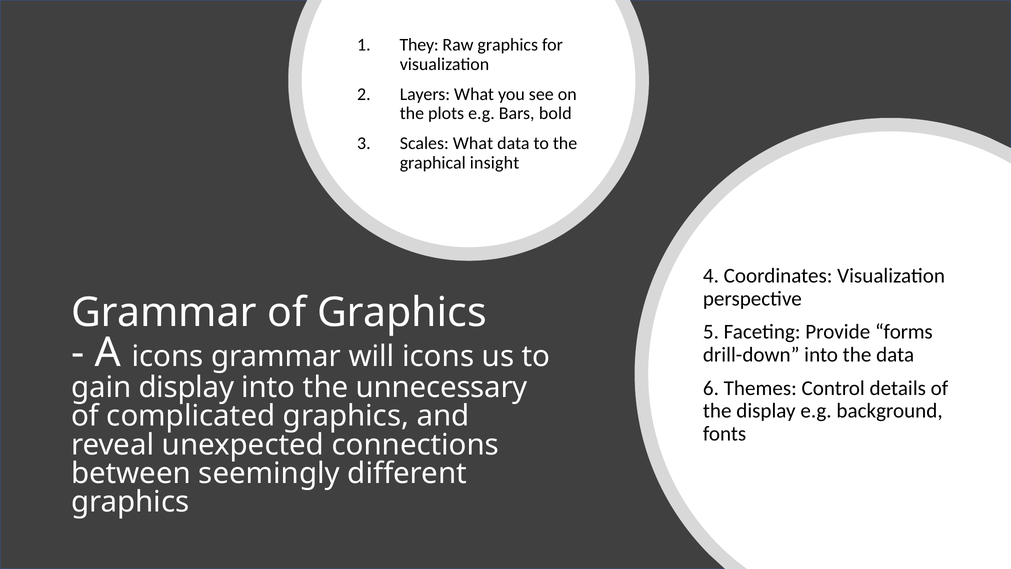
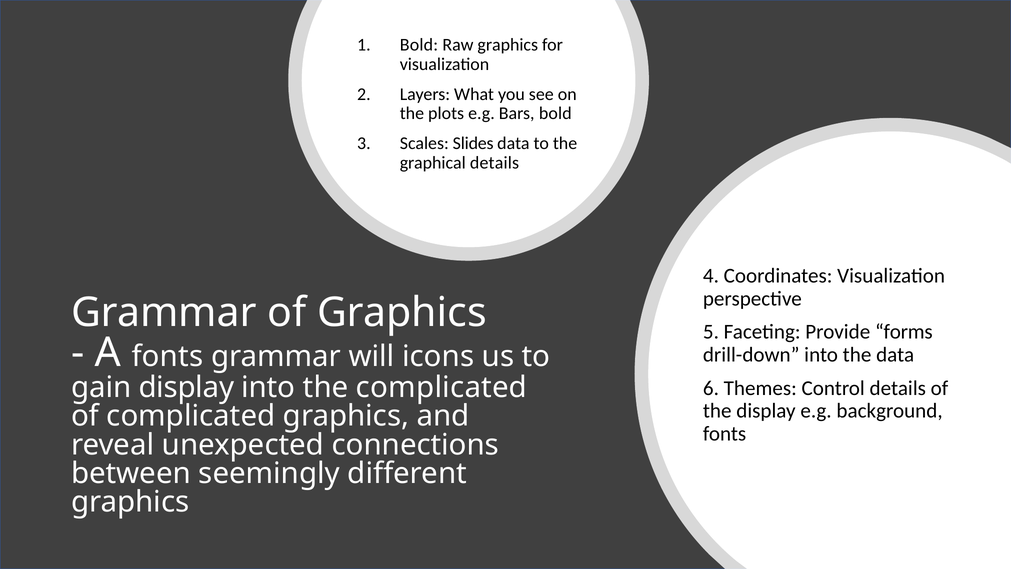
They at (419, 45): They -> Bold
Scales What: What -> Slides
graphical insight: insight -> details
A icons: icons -> fonts
the unnecessary: unnecessary -> complicated
